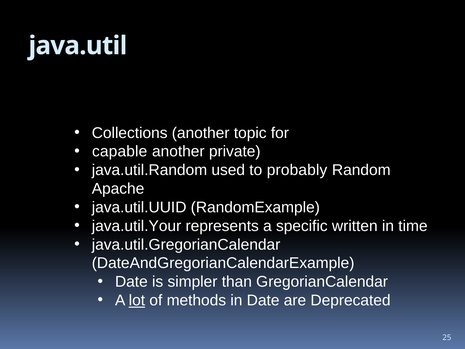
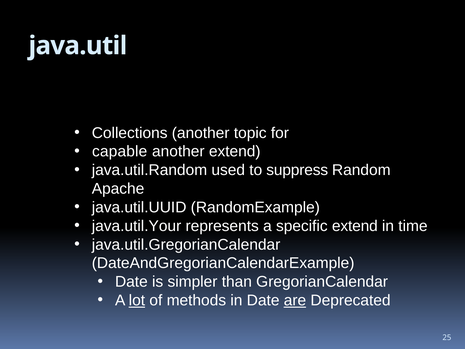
another private: private -> extend
probably: probably -> suppress
specific written: written -> extend
are underline: none -> present
